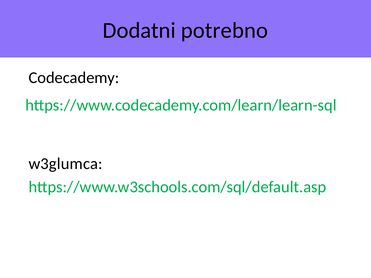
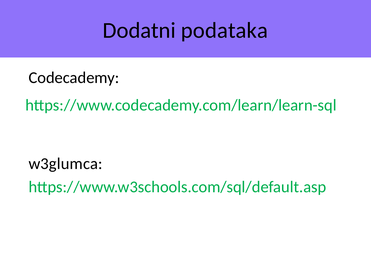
potrebno: potrebno -> podataka
